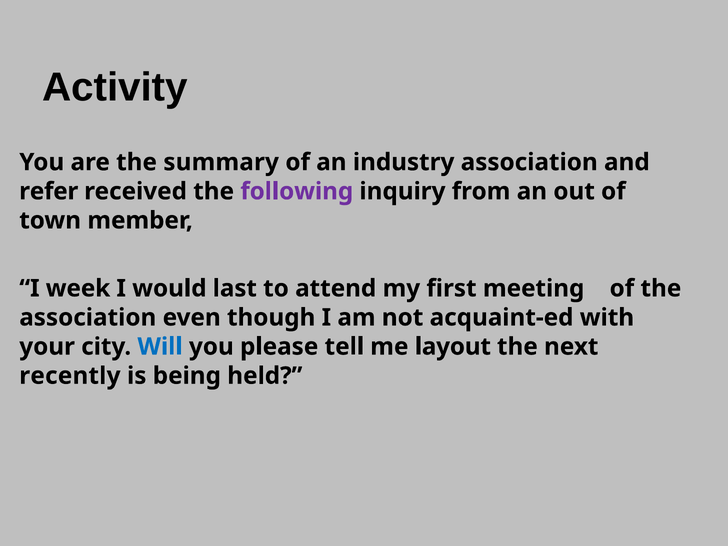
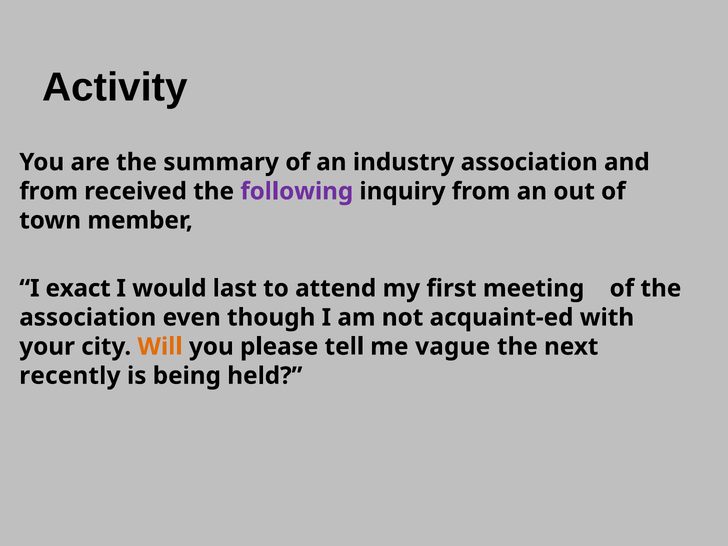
refer at (49, 191): refer -> from
week: week -> exact
Will colour: blue -> orange
layout: layout -> vague
